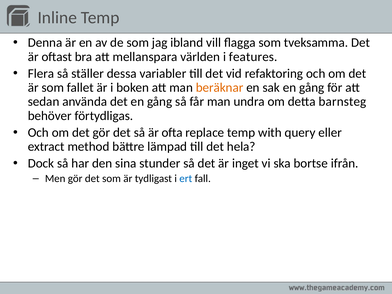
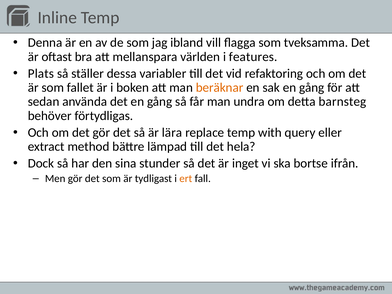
Flera: Flera -> Plats
ofta: ofta -> lära
ert colour: blue -> orange
